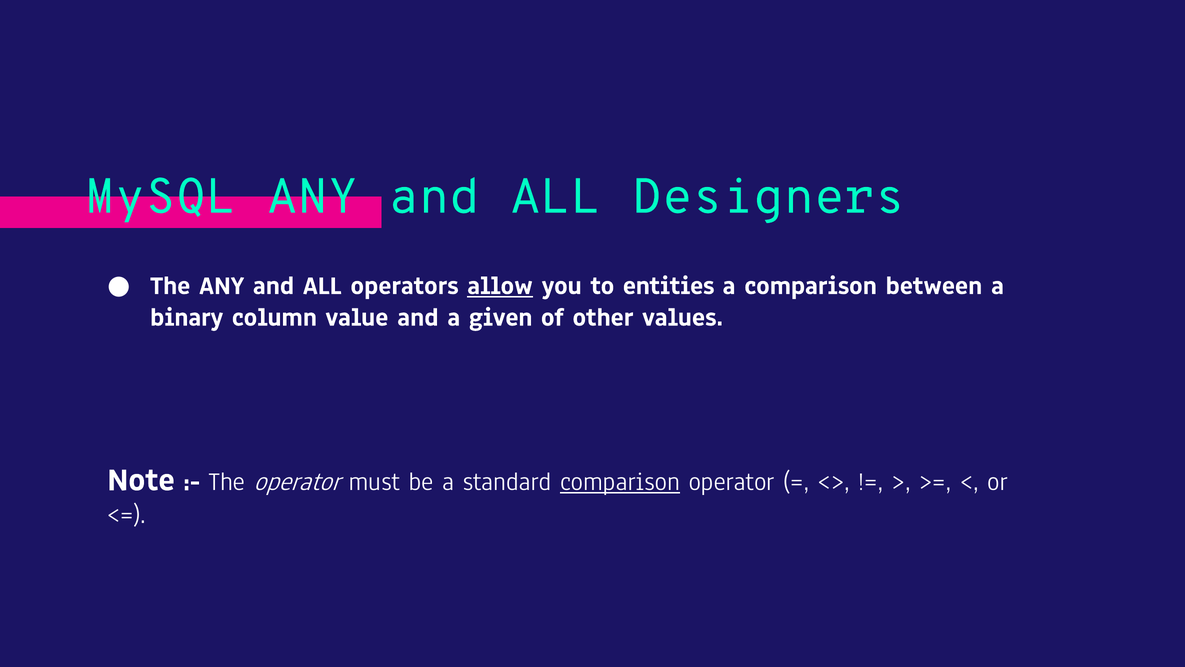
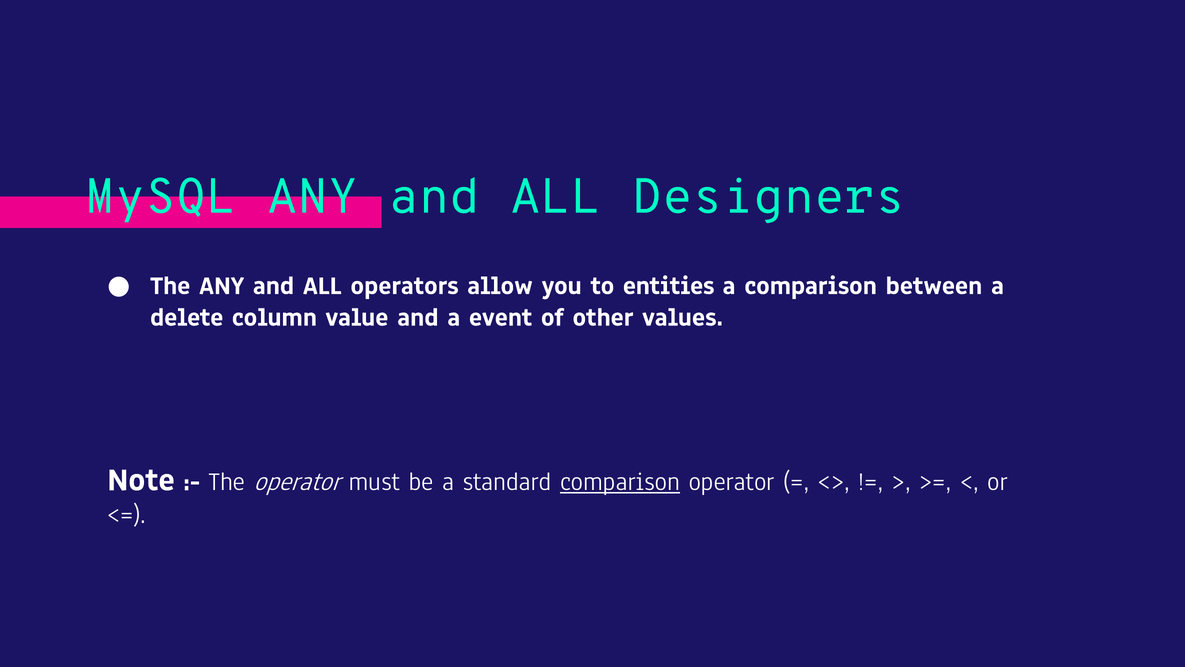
allow underline: present -> none
binary: binary -> delete
given: given -> event
